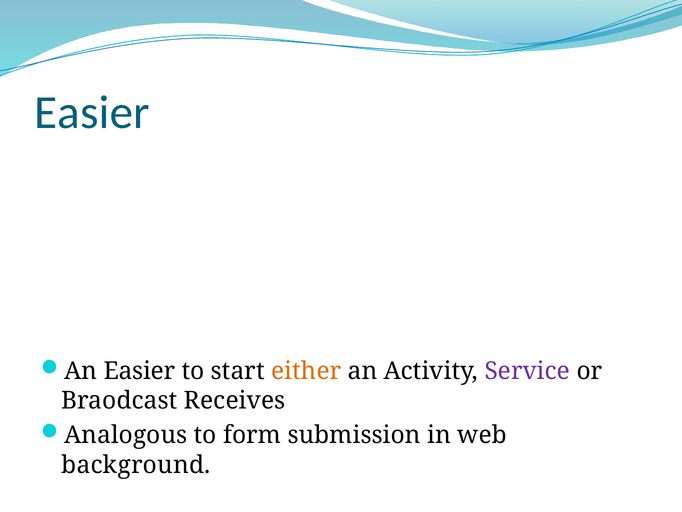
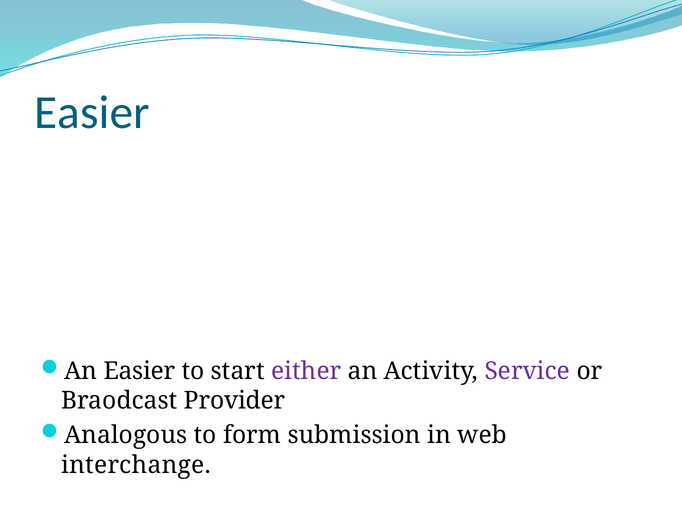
either colour: orange -> purple
Receives: Receives -> Provider
background: background -> interchange
